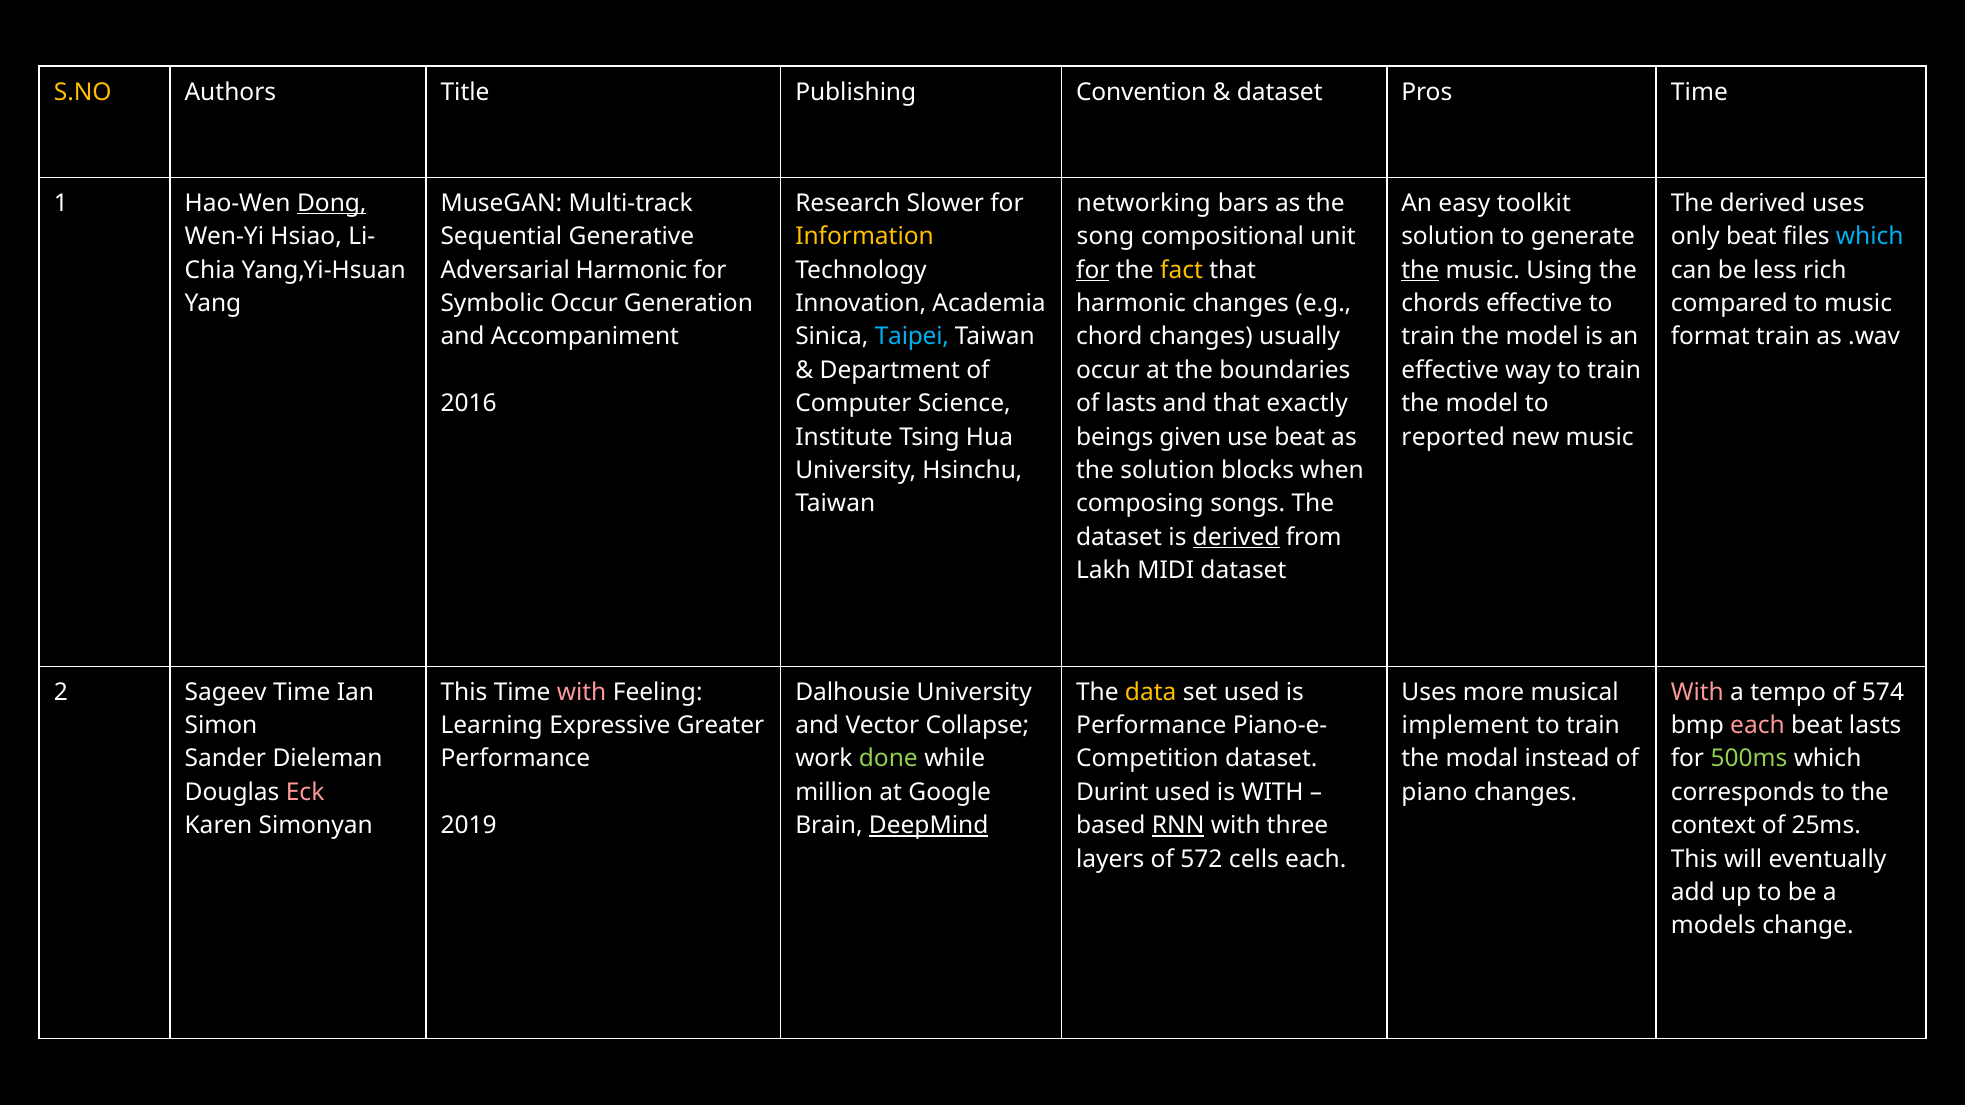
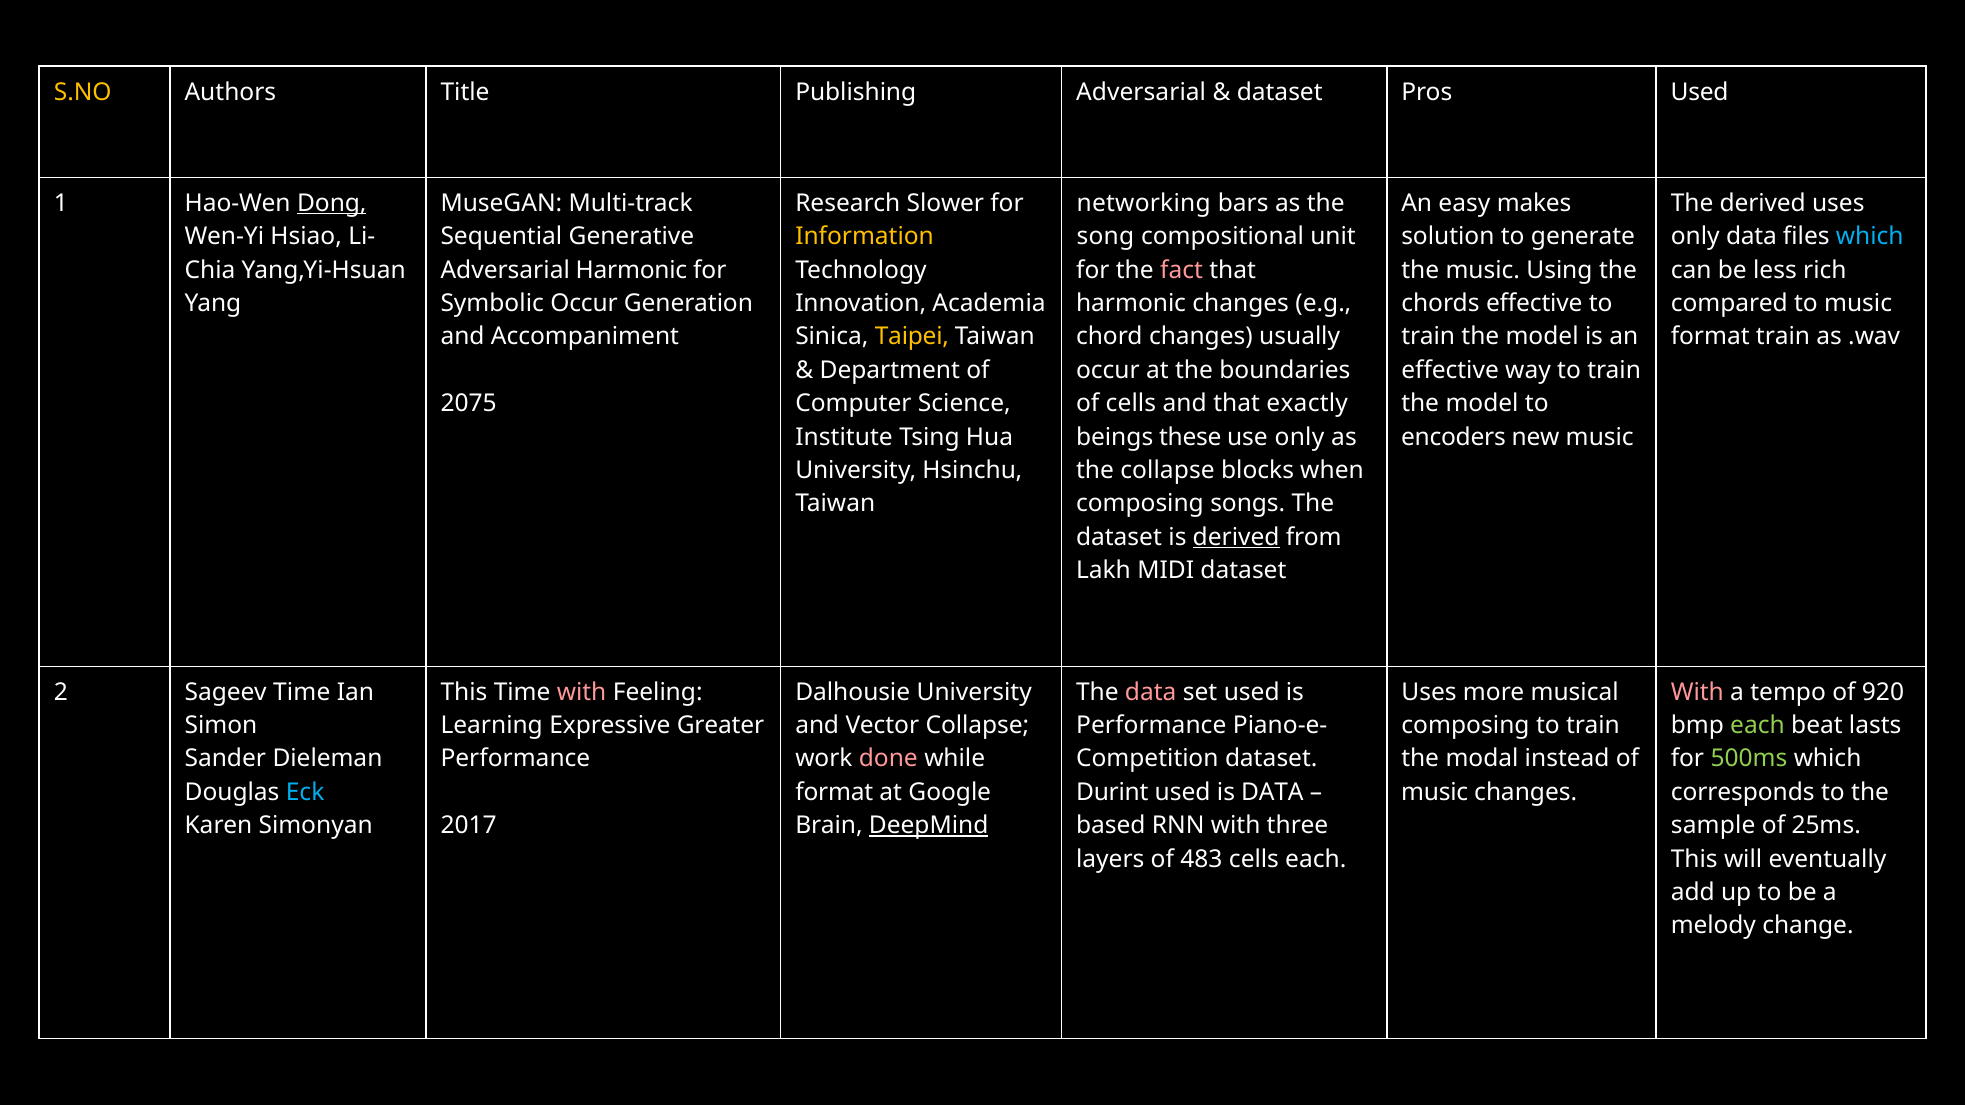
Publishing Convention: Convention -> Adversarial
Pros Time: Time -> Used
toolkit: toolkit -> makes
only beat: beat -> data
for at (1093, 270) underline: present -> none
fact colour: yellow -> pink
the at (1420, 270) underline: present -> none
Taipei colour: light blue -> yellow
2016: 2016 -> 2075
of lasts: lasts -> cells
given: given -> these
use beat: beat -> only
reported: reported -> encoders
the solution: solution -> collapse
data at (1151, 692) colour: yellow -> pink
574: 574 -> 920
implement at (1465, 726): implement -> composing
each at (1758, 726) colour: pink -> light green
done colour: light green -> pink
Eck colour: pink -> light blue
million at (834, 792): million -> format
is WITH: WITH -> DATA
piano at (1434, 792): piano -> music
2019: 2019 -> 2017
RNN underline: present -> none
context: context -> sample
572: 572 -> 483
models: models -> melody
